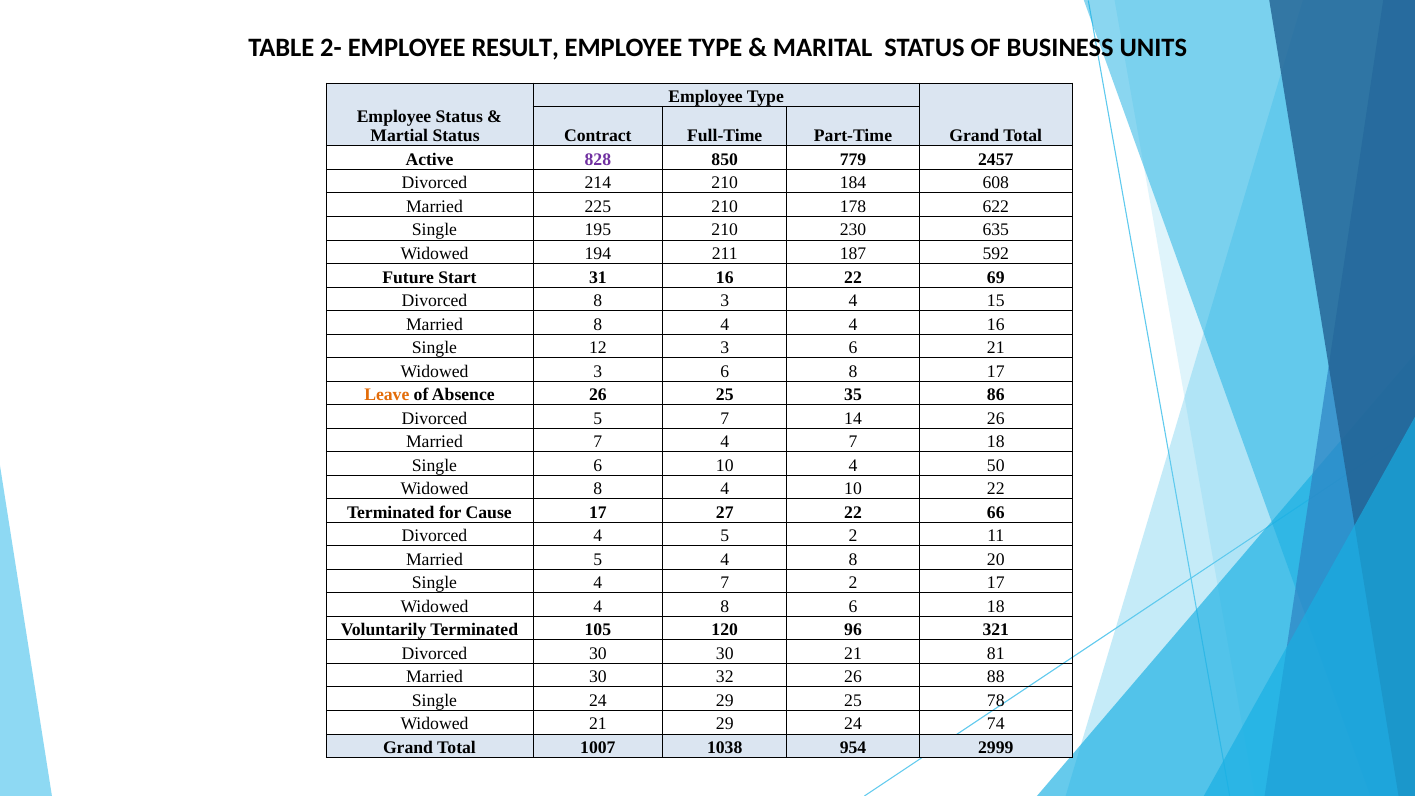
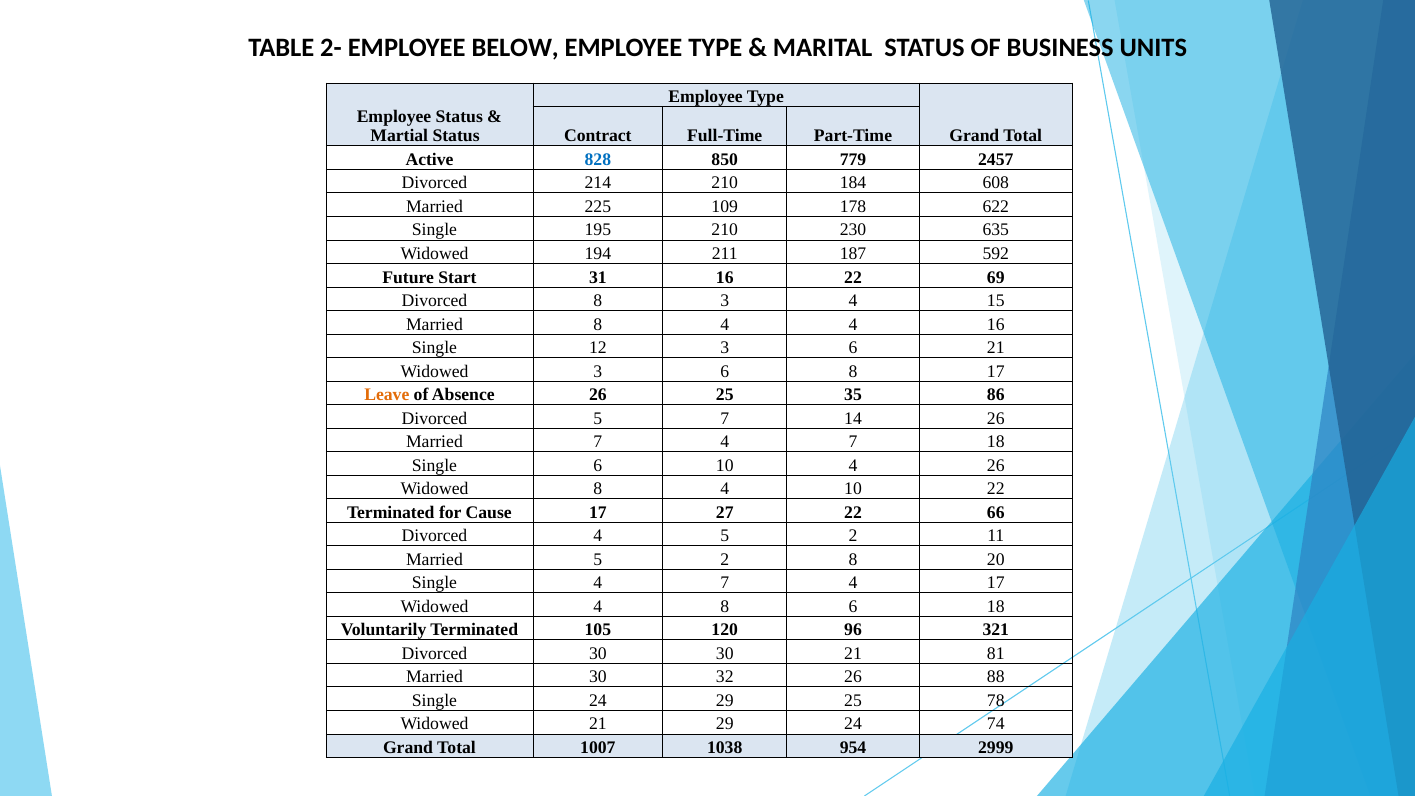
RESULT: RESULT -> BELOW
828 colour: purple -> blue
225 210: 210 -> 109
4 50: 50 -> 26
Married 5 4: 4 -> 2
4 7 2: 2 -> 4
